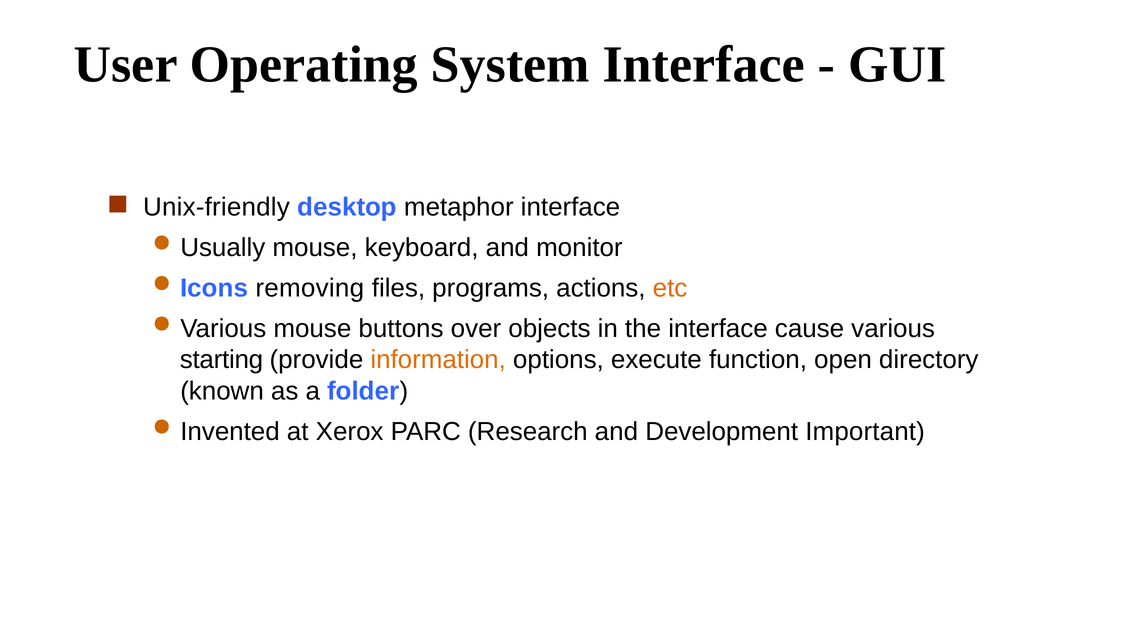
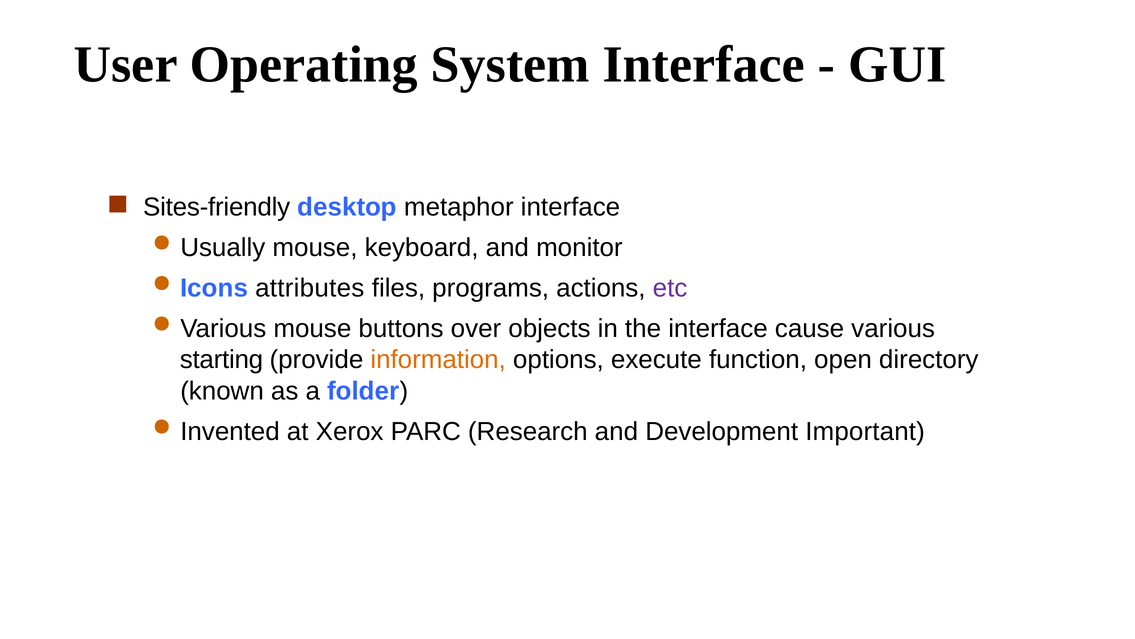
Unix-friendly: Unix-friendly -> Sites-friendly
removing: removing -> attributes
etc colour: orange -> purple
